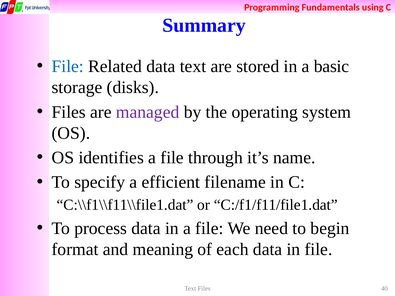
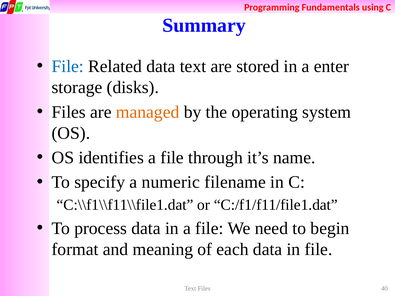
basic: basic -> enter
managed colour: purple -> orange
efficient: efficient -> numeric
